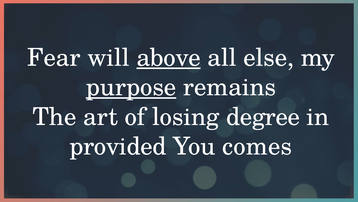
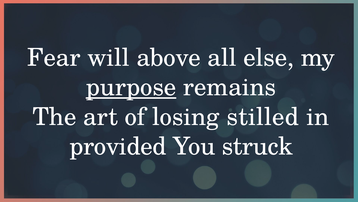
above underline: present -> none
degree: degree -> stilled
comes: comes -> struck
